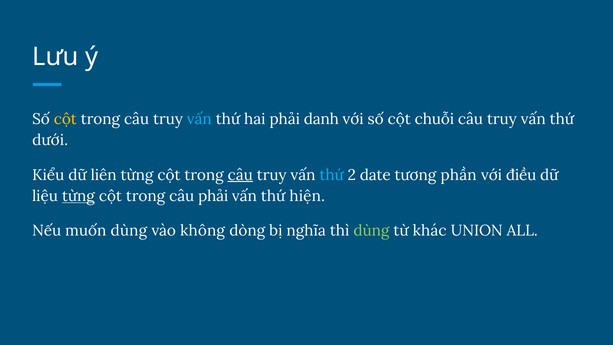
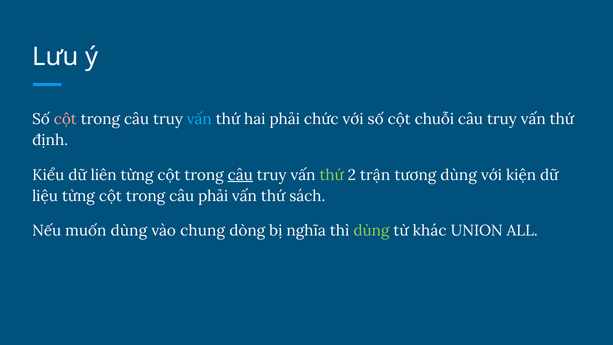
cột at (65, 119) colour: yellow -> pink
danh: danh -> chức
dưới: dưới -> định
thứ at (332, 175) colour: light blue -> light green
date: date -> trận
tương phần: phần -> dùng
điều: điều -> kiện
từng at (78, 196) underline: present -> none
hiện: hiện -> sách
không: không -> chung
